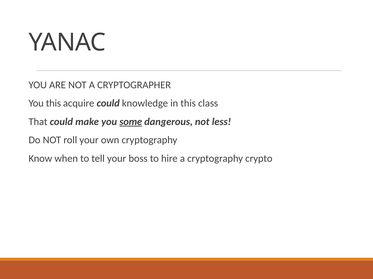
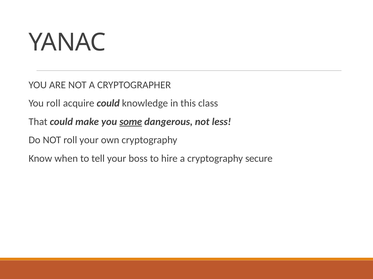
You this: this -> roll
crypto: crypto -> secure
